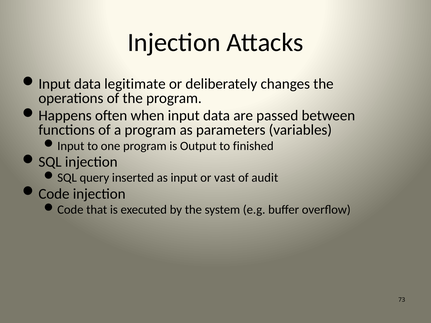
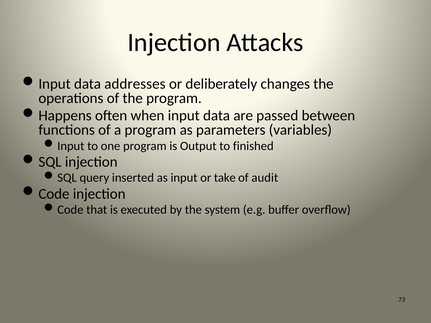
legitimate: legitimate -> addresses
vast: vast -> take
